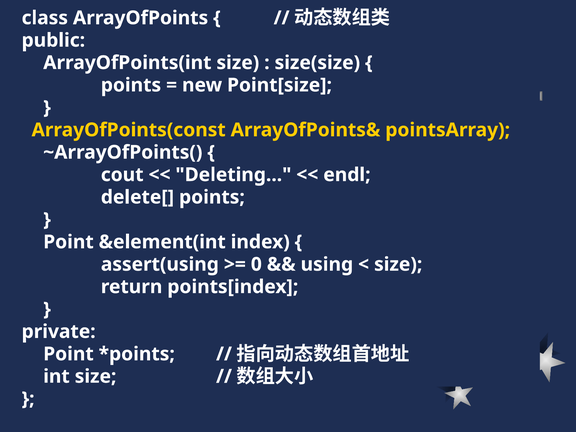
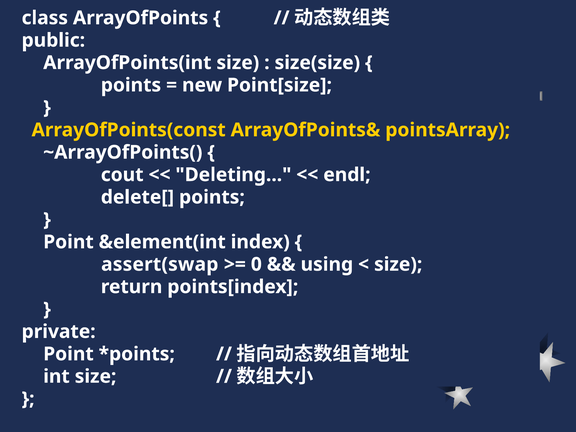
assert(using: assert(using -> assert(swap
